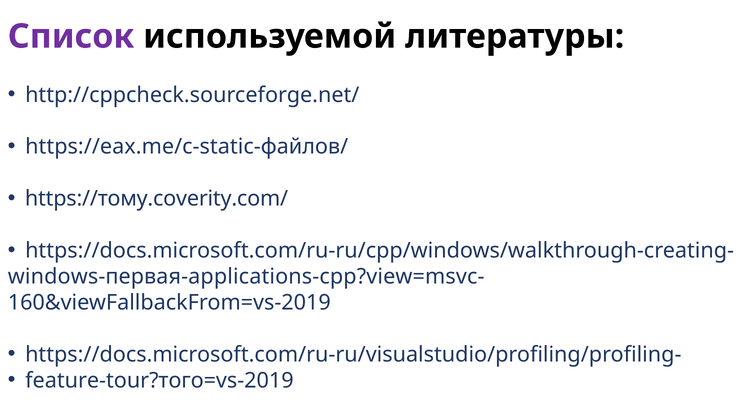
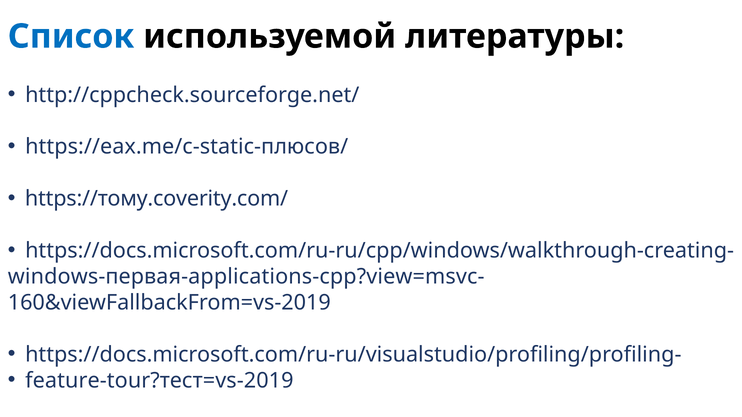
Список colour: purple -> blue
https://eax.me/c-static-файлов/: https://eax.me/c-static-файлов/ -> https://eax.me/c-static-плюсов/
feature-tour?того=vs-2019: feature-tour?того=vs-2019 -> feature-tour?тест=vs-2019
